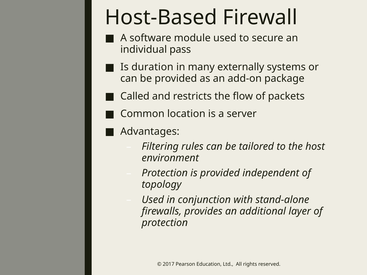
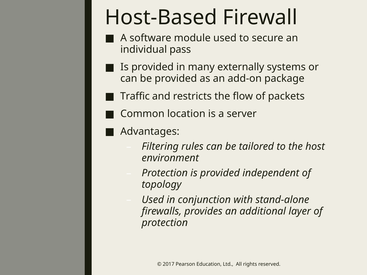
duration at (152, 67): duration -> provided
Called: Called -> Traffic
